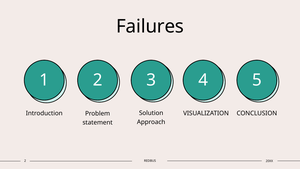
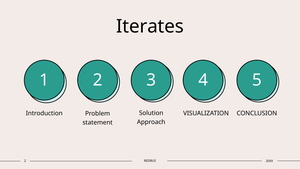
Failures: Failures -> Iterates
